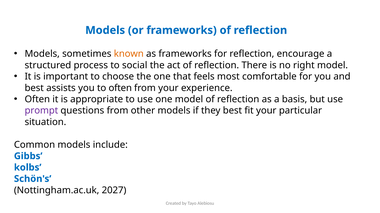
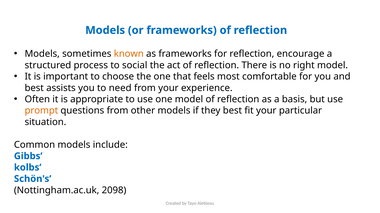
to often: often -> need
prompt colour: purple -> orange
2027: 2027 -> 2098
